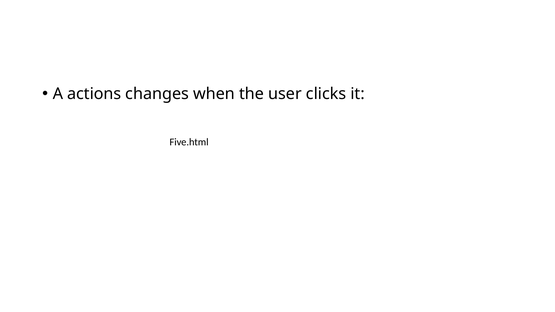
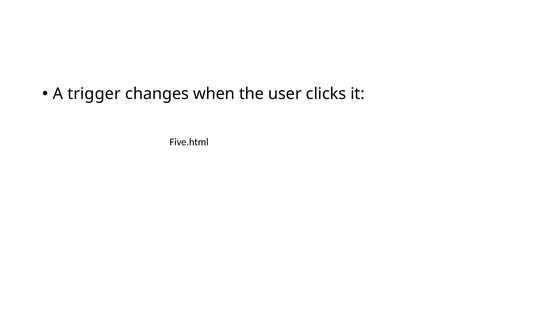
actions: actions -> trigger
